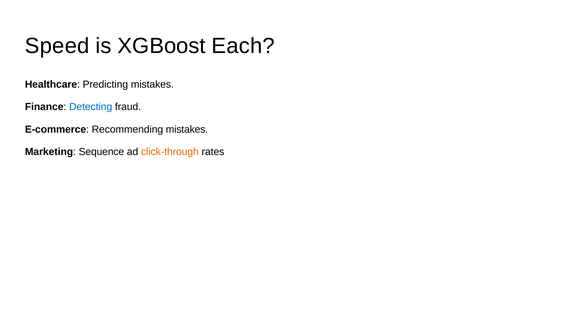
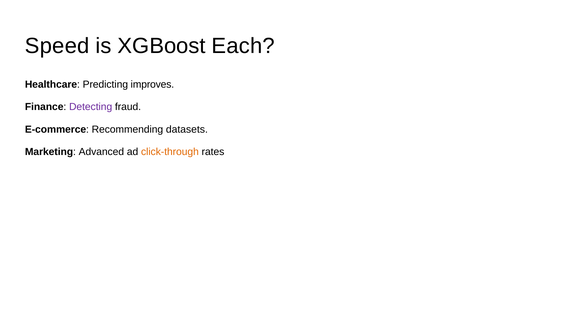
Predicting mistakes: mistakes -> improves
Detecting colour: blue -> purple
Recommending mistakes: mistakes -> datasets
Sequence: Sequence -> Advanced
